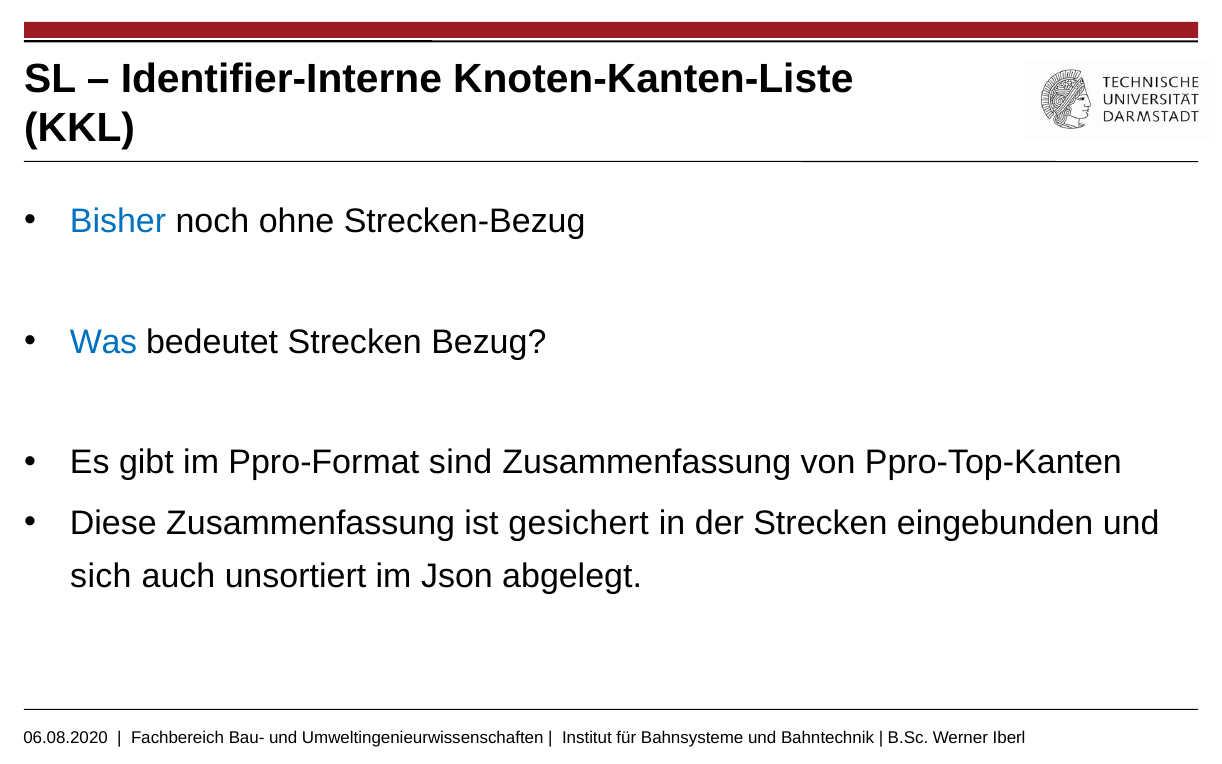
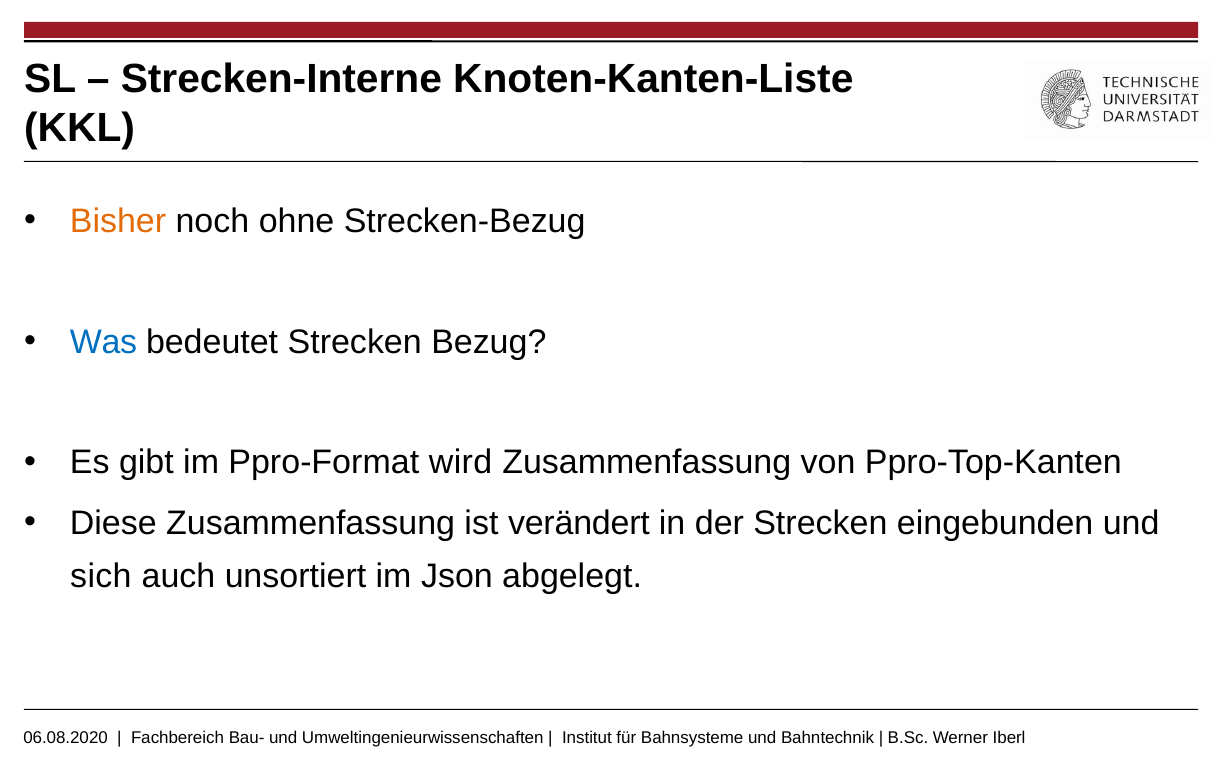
Identifier-Interne: Identifier-Interne -> Strecken-Interne
Bisher colour: blue -> orange
sind: sind -> wird
gesichert: gesichert -> verändert
